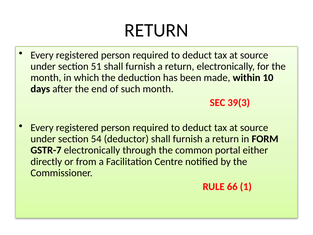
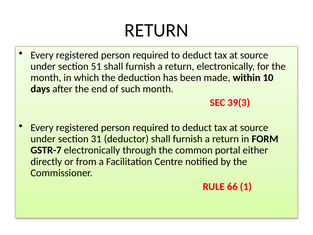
54: 54 -> 31
